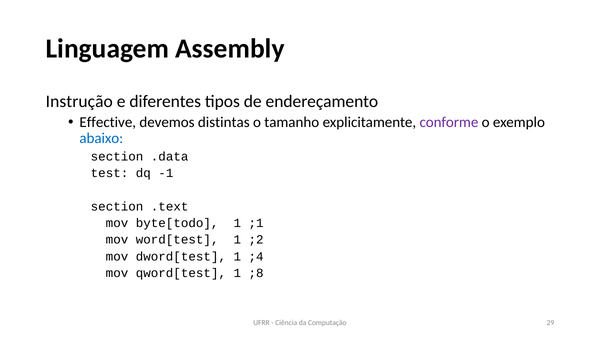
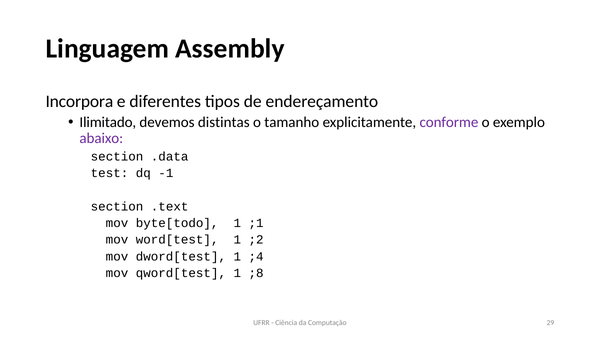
Instrução: Instrução -> Incorpora
Effective: Effective -> Ilimitado
abaixo colour: blue -> purple
